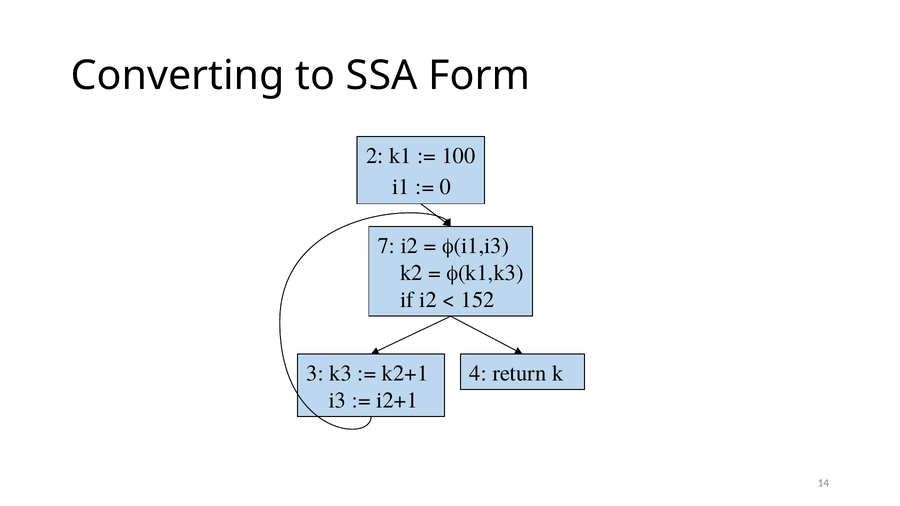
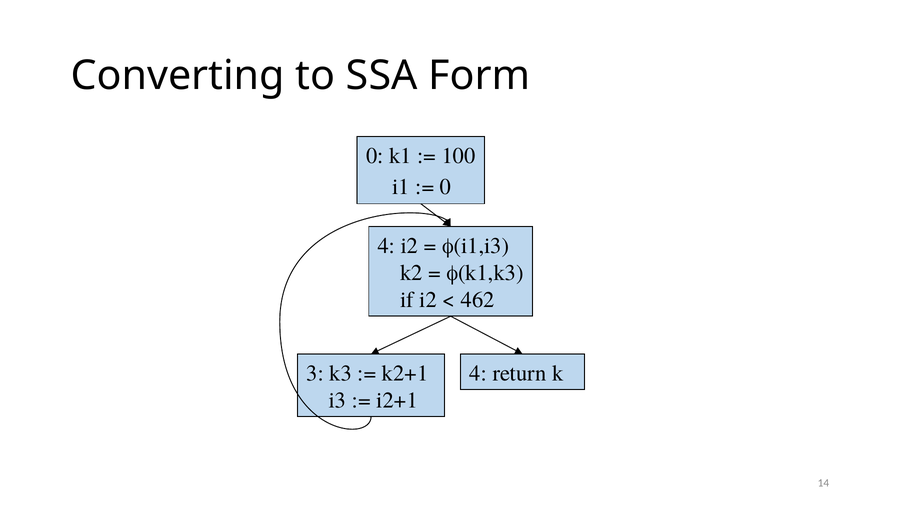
2 at (375, 156): 2 -> 0
7 at (386, 246): 7 -> 4
152: 152 -> 462
